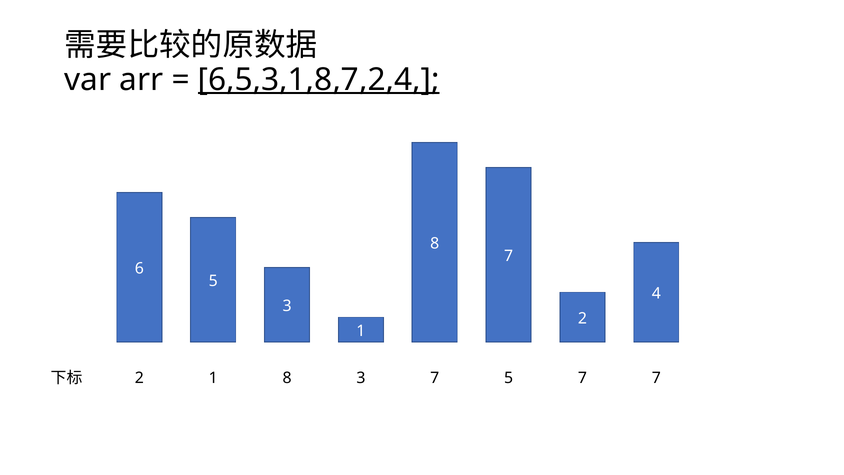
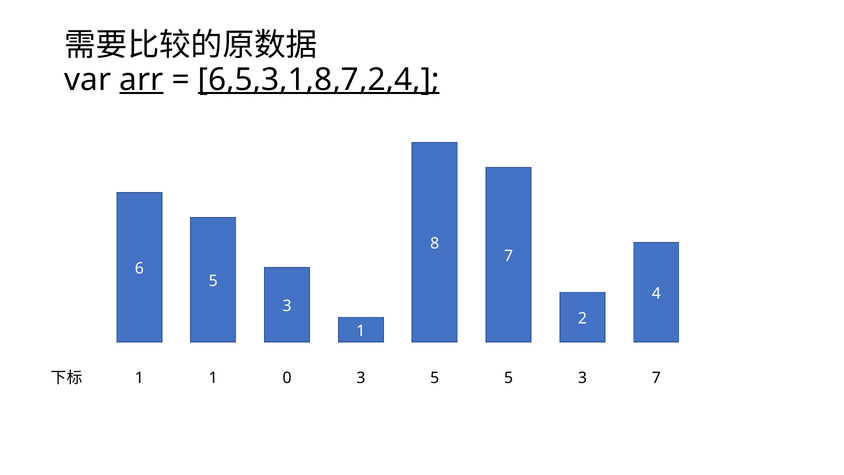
arr underline: none -> present
2 at (139, 378): 2 -> 1
8 at (287, 378): 8 -> 0
3 7: 7 -> 5
7 at (582, 378): 7 -> 3
